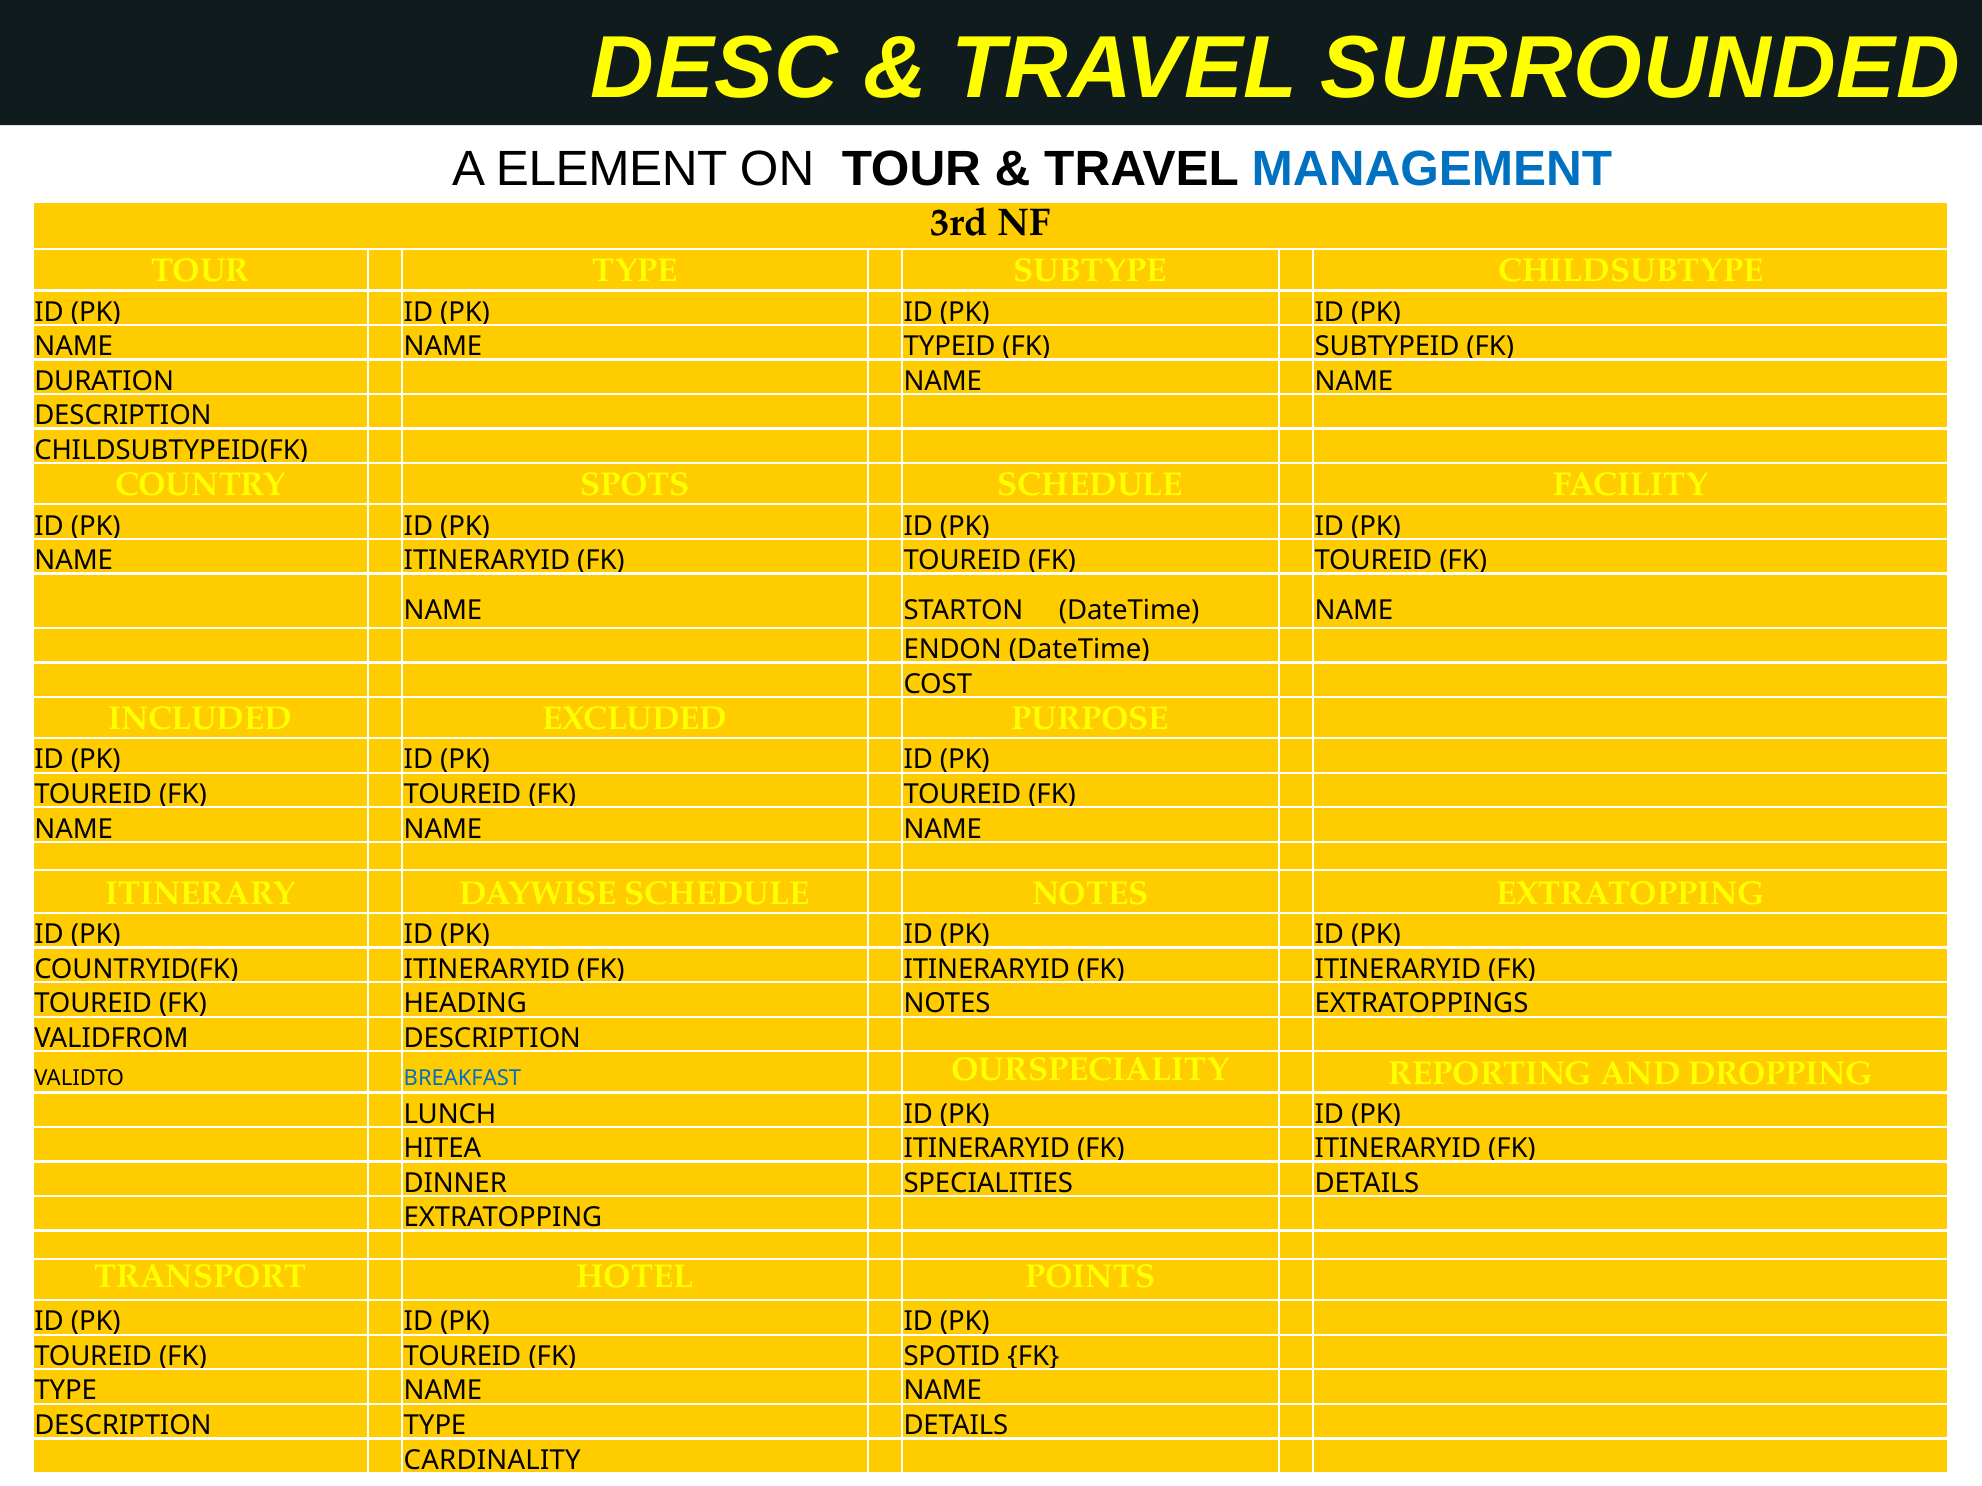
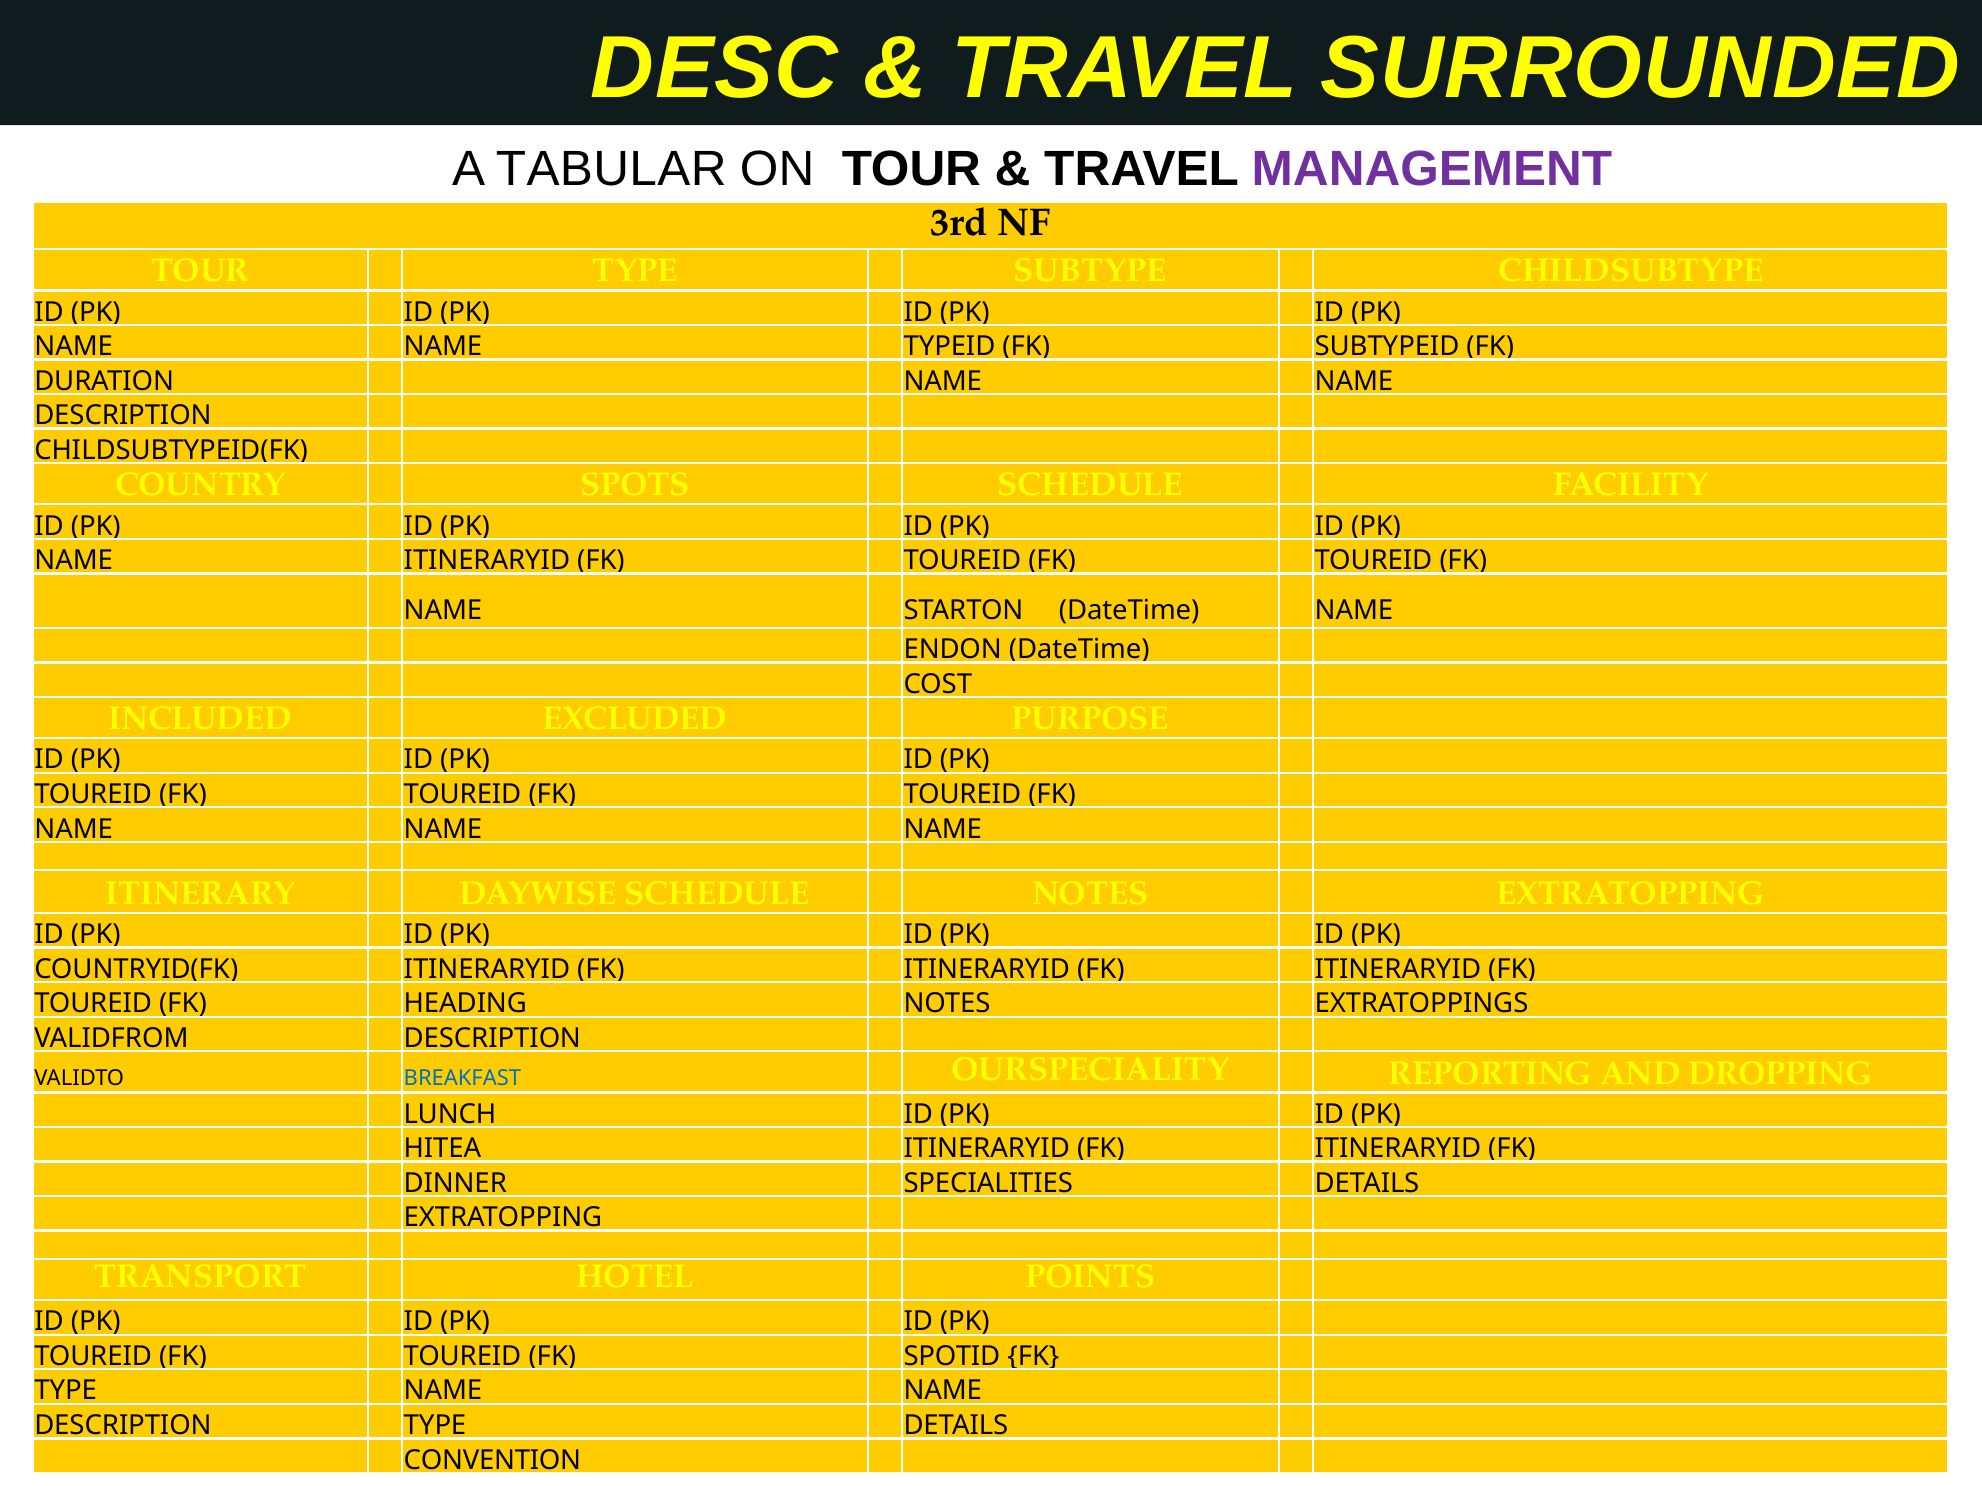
ELEMENT: ELEMENT -> TABULAR
MANAGEMENT colour: blue -> purple
CARDINALITY: CARDINALITY -> CONVENTION
